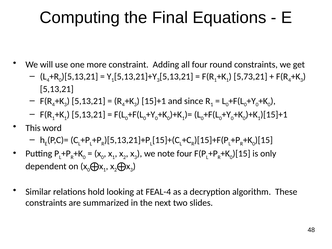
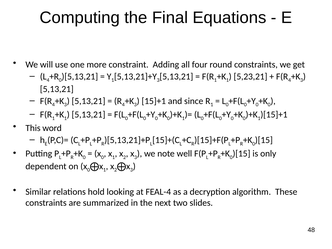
5,73,21: 5,73,21 -> 5,23,21
note four: four -> well
